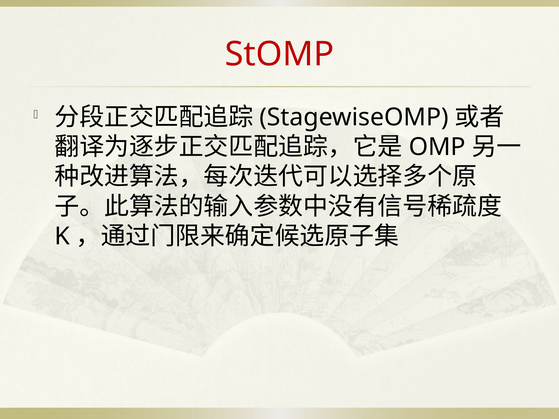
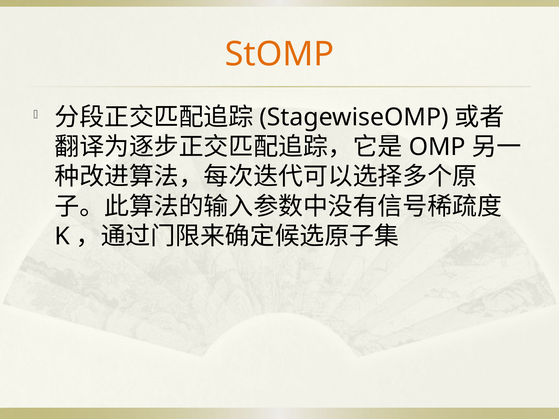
StOMP colour: red -> orange
